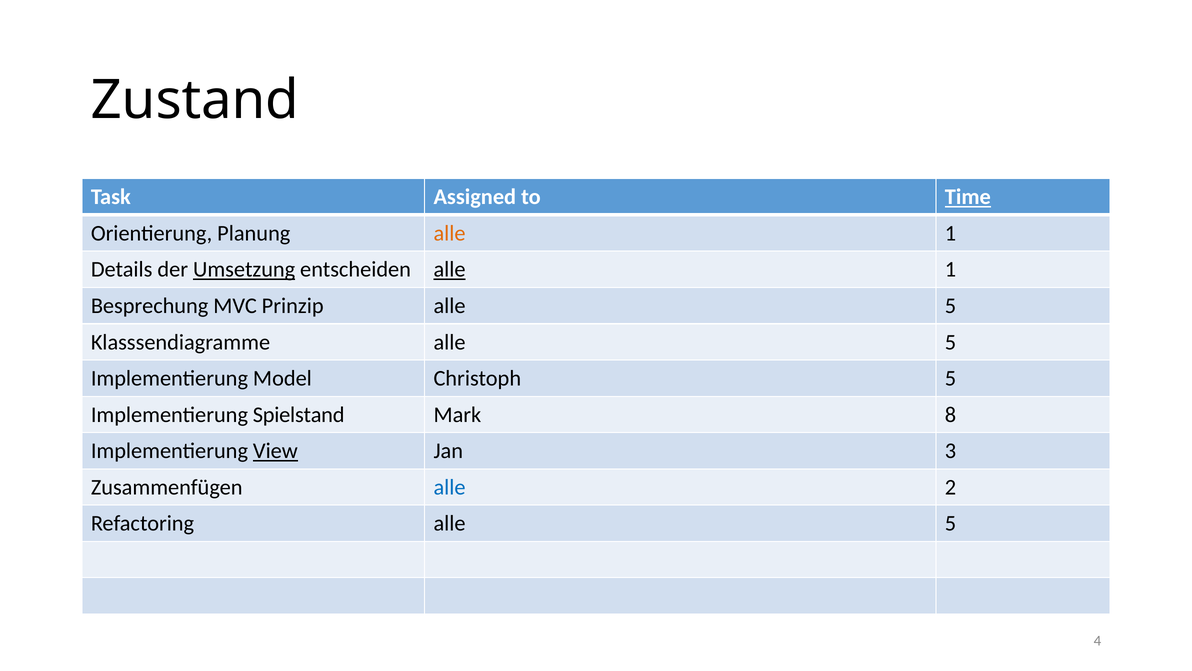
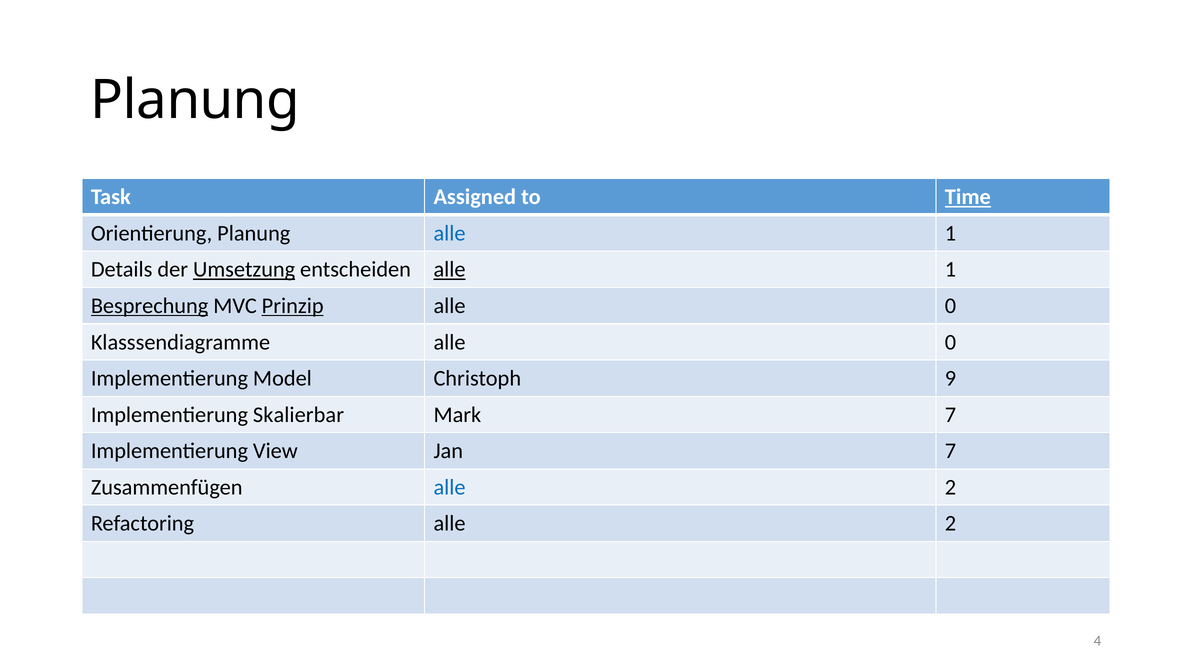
Zustand at (195, 100): Zustand -> Planung
alle at (450, 233) colour: orange -> blue
Besprechung underline: none -> present
Prinzip underline: none -> present
5 at (951, 306): 5 -> 0
Klasssendiagramme alle 5: 5 -> 0
Christoph 5: 5 -> 9
Spielstand: Spielstand -> Skalierbar
Mark 8: 8 -> 7
View underline: present -> none
Jan 3: 3 -> 7
Refactoring alle 5: 5 -> 2
